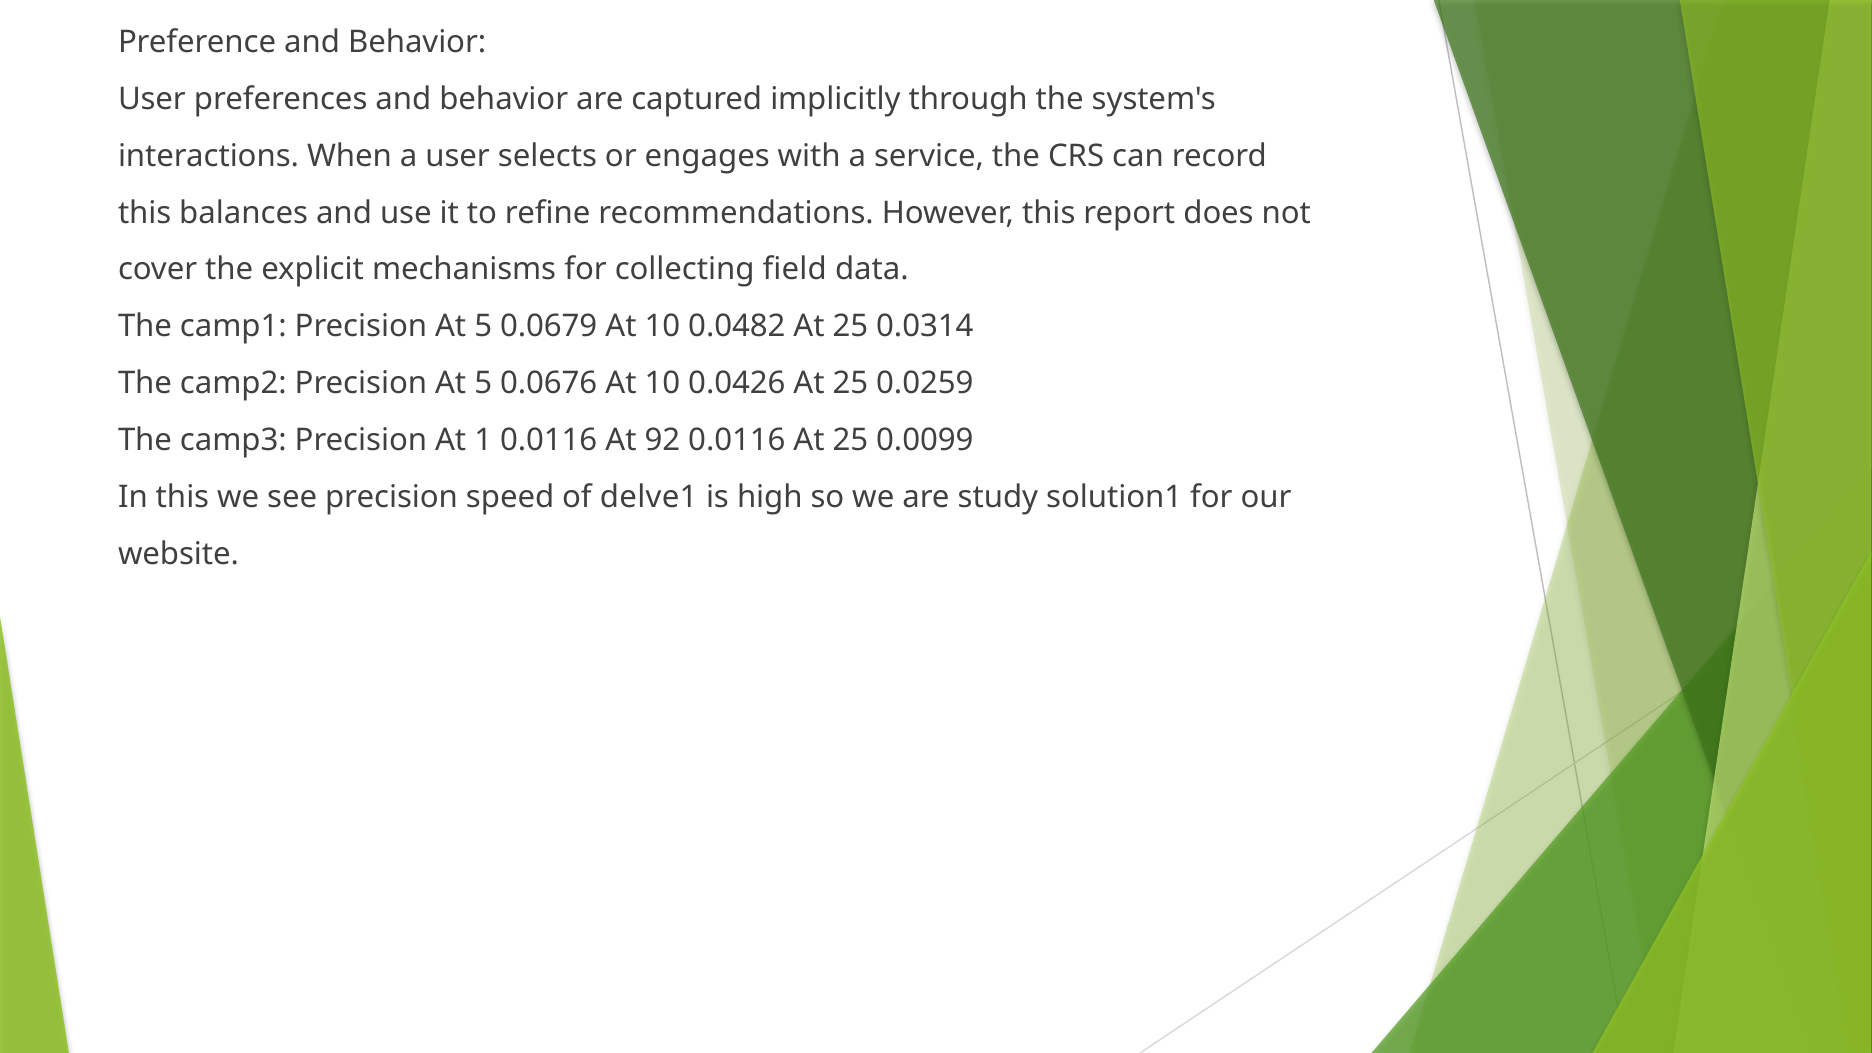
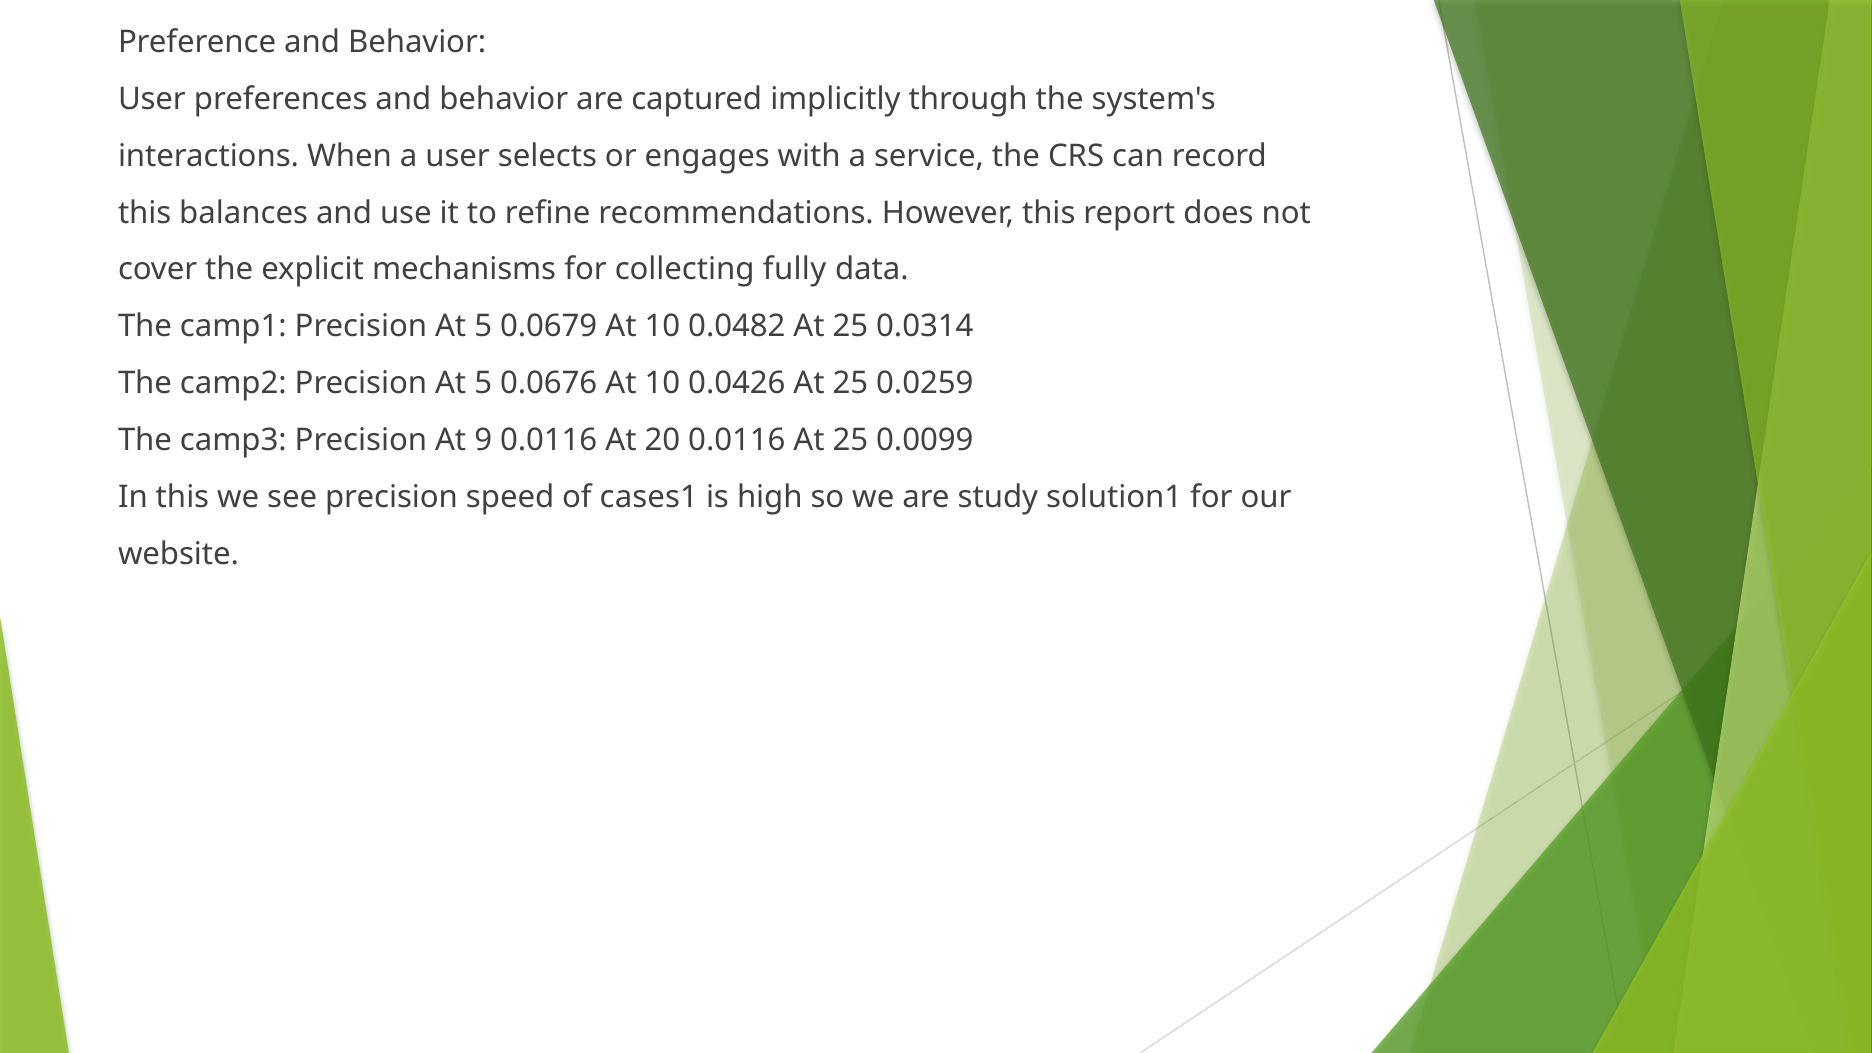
field: field -> fully
1: 1 -> 9
92: 92 -> 20
delve1: delve1 -> cases1
